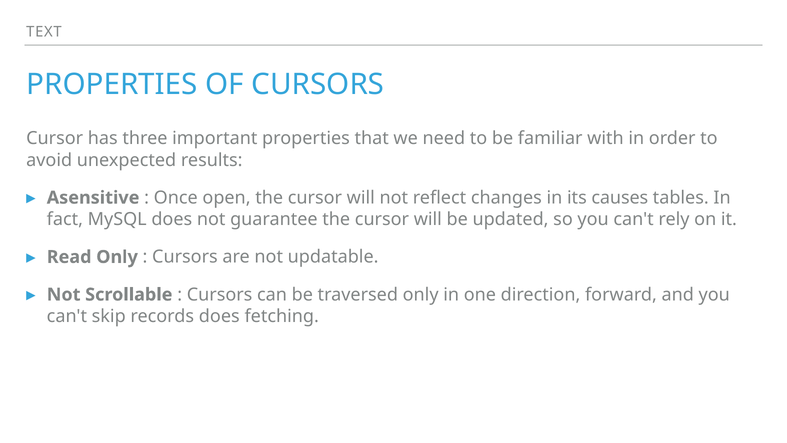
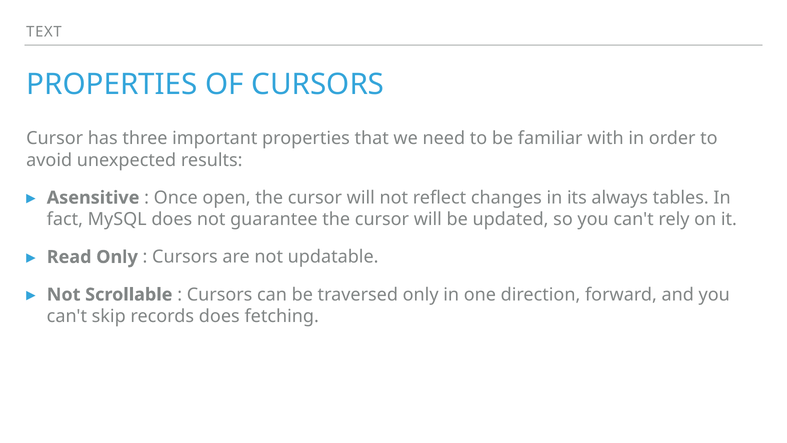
causes: causes -> always
